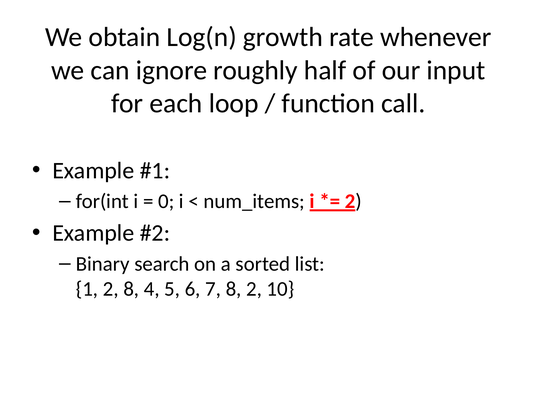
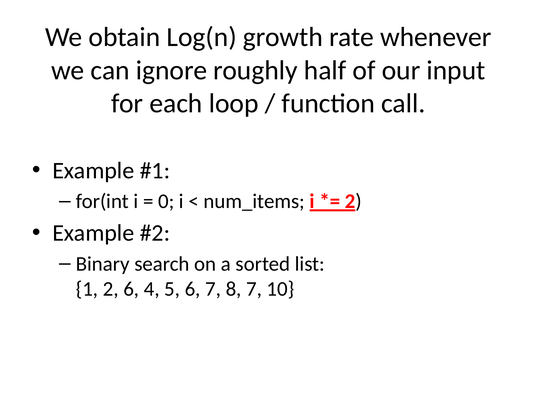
2 8: 8 -> 6
8 2: 2 -> 7
